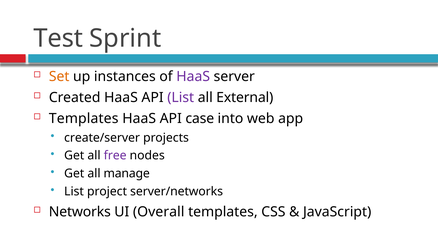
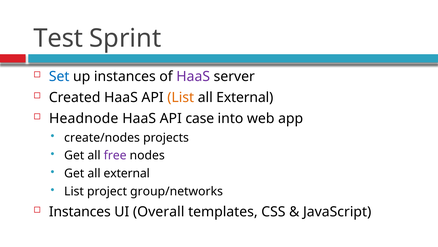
Set colour: orange -> blue
List at (181, 97) colour: purple -> orange
Templates at (84, 118): Templates -> Headnode
create/server: create/server -> create/nodes
Get all manage: manage -> external
server/networks: server/networks -> group/networks
Networks at (80, 211): Networks -> Instances
